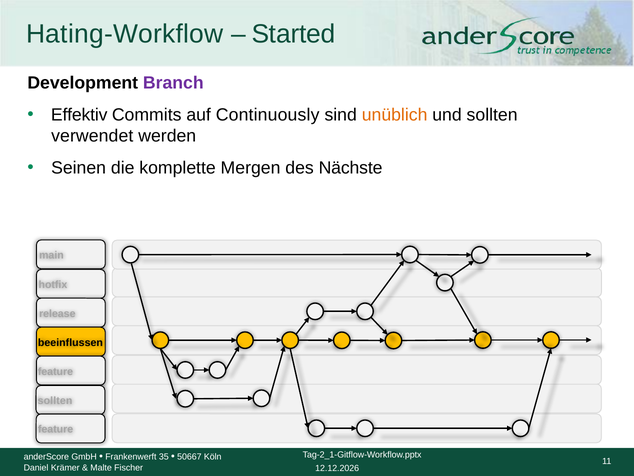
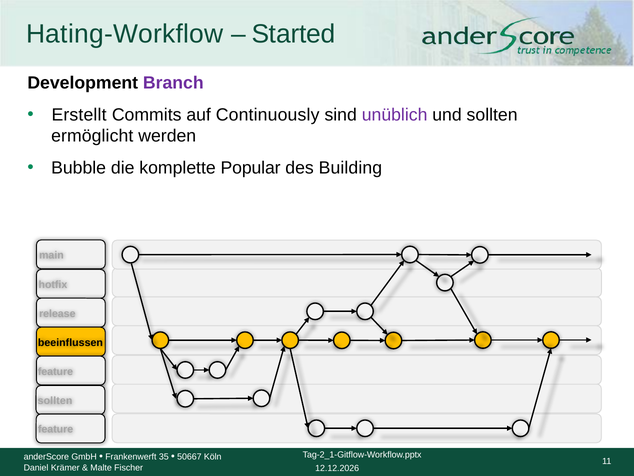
Effektiv: Effektiv -> Erstellt
unüblich colour: orange -> purple
verwendet: verwendet -> ermöglicht
Seinen: Seinen -> Bubble
Mergen: Mergen -> Popular
Nächste: Nächste -> Building
